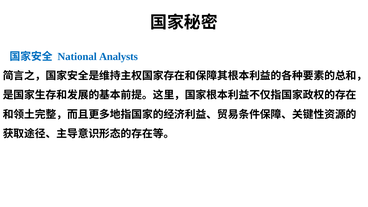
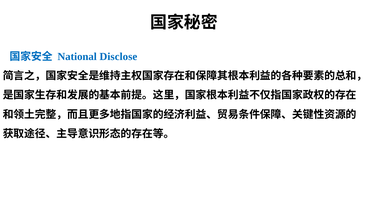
Analysts: Analysts -> Disclose
